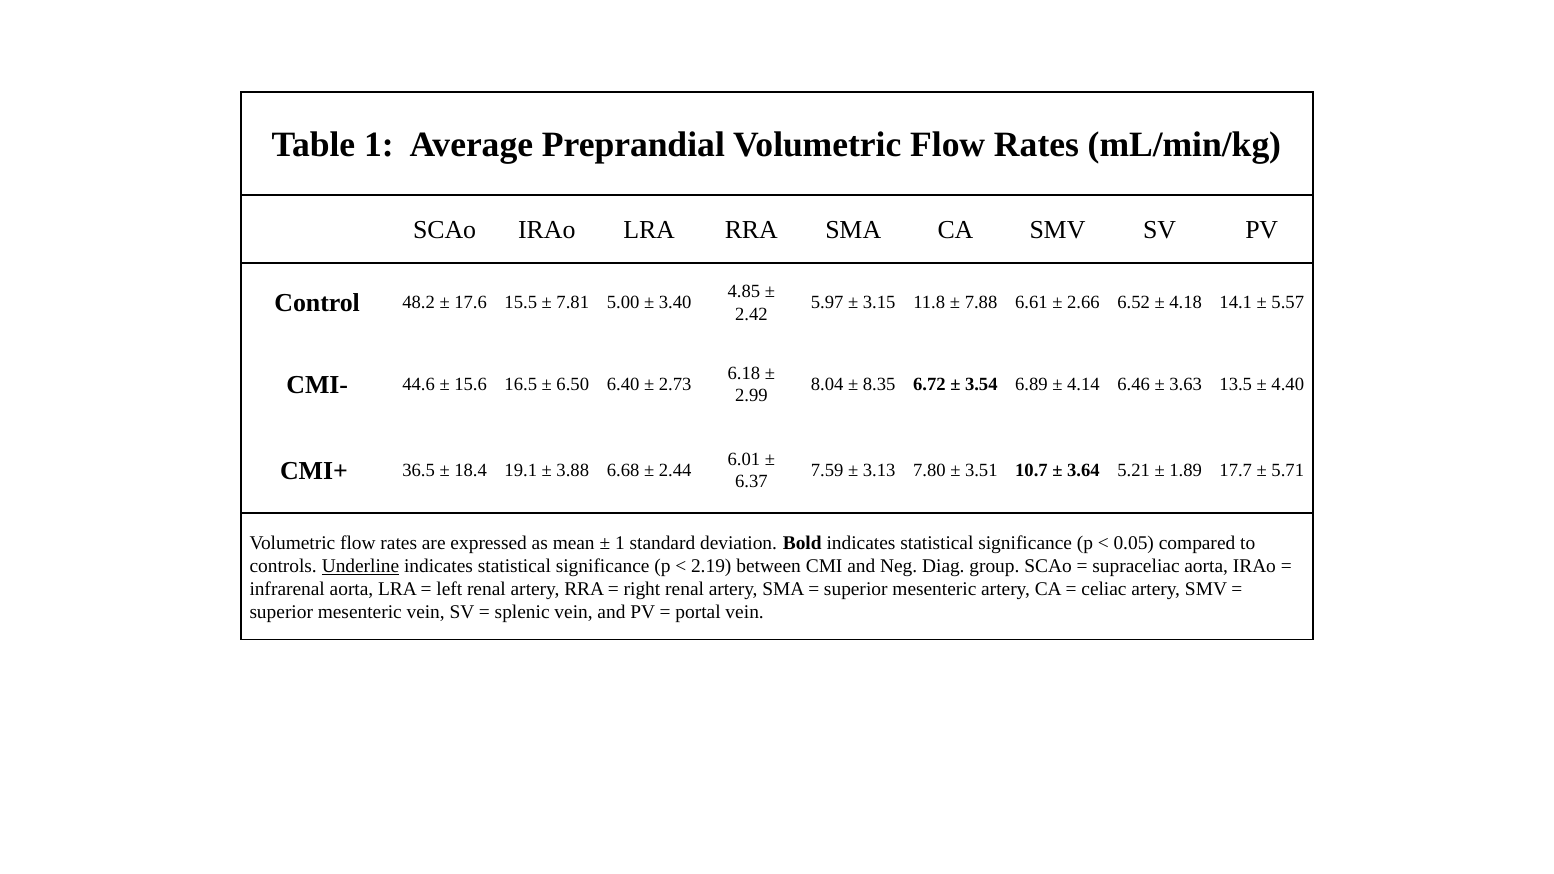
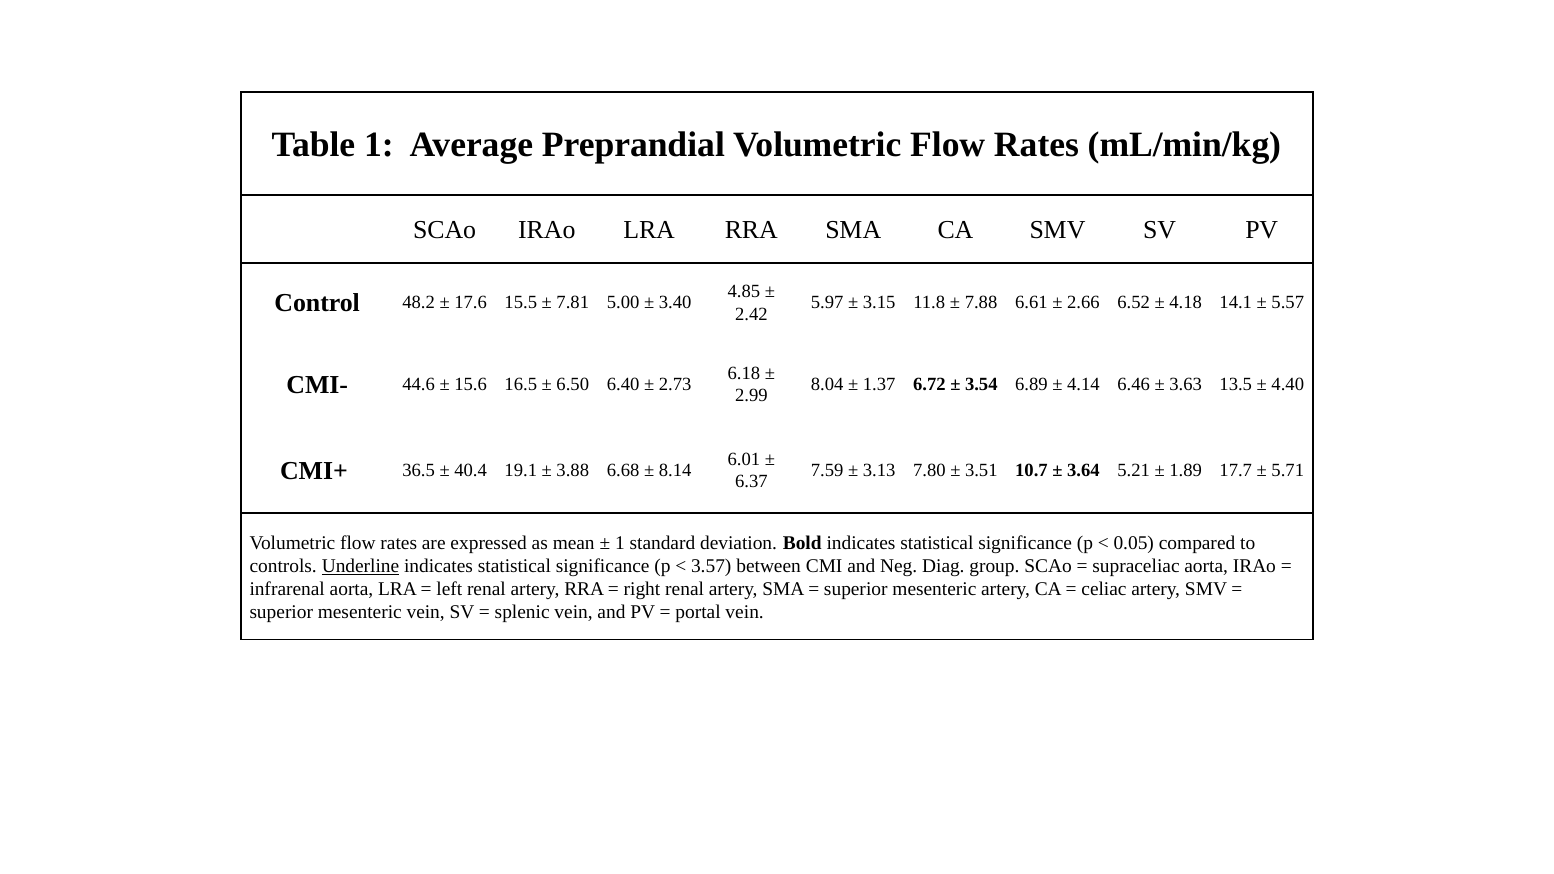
8.35: 8.35 -> 1.37
18.4: 18.4 -> 40.4
2.44: 2.44 -> 8.14
2.19: 2.19 -> 3.57
